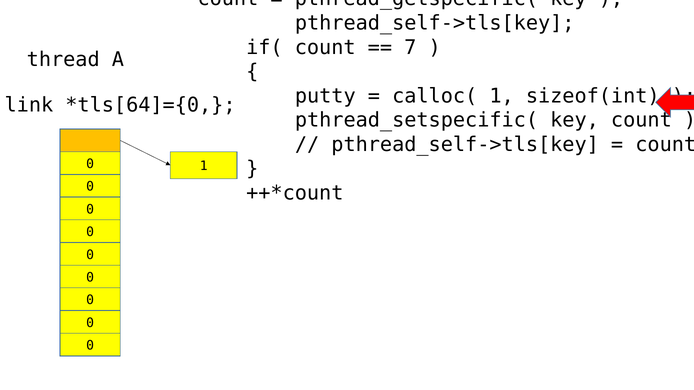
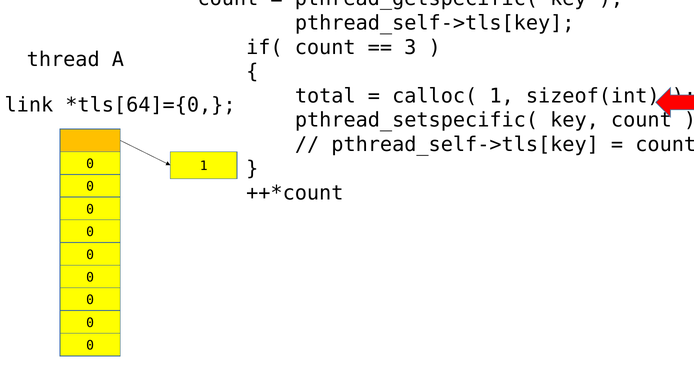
7: 7 -> 3
putty: putty -> total
